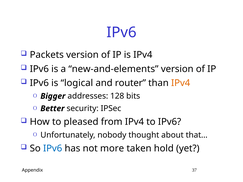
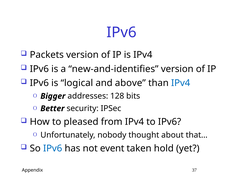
new-and-elements: new-and-elements -> new-and-identifies
router: router -> above
IPv4 at (181, 83) colour: orange -> blue
more: more -> event
